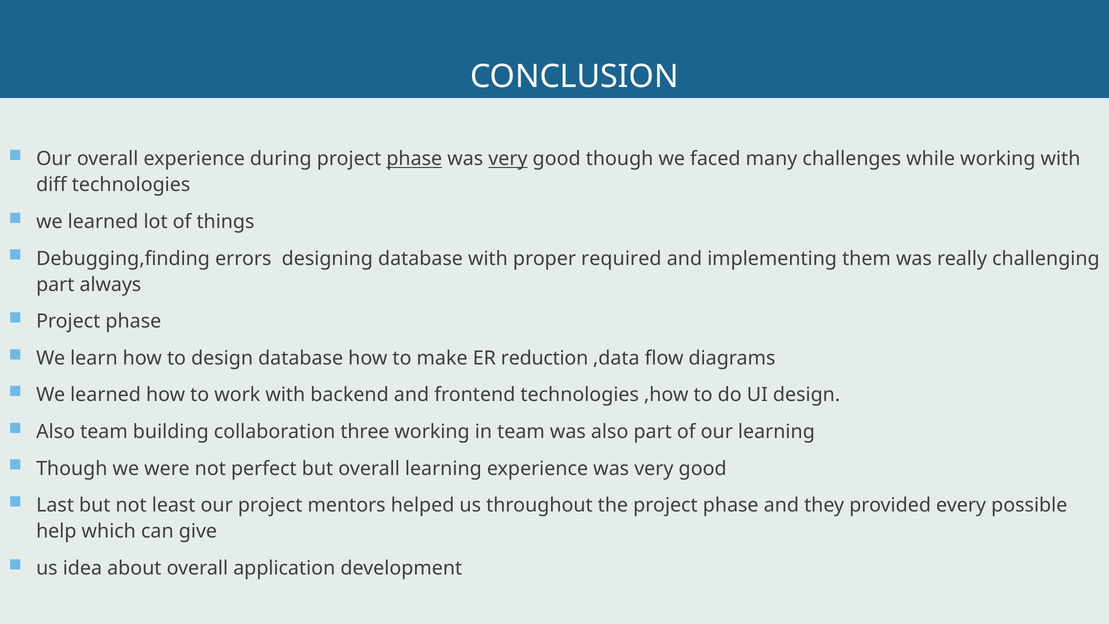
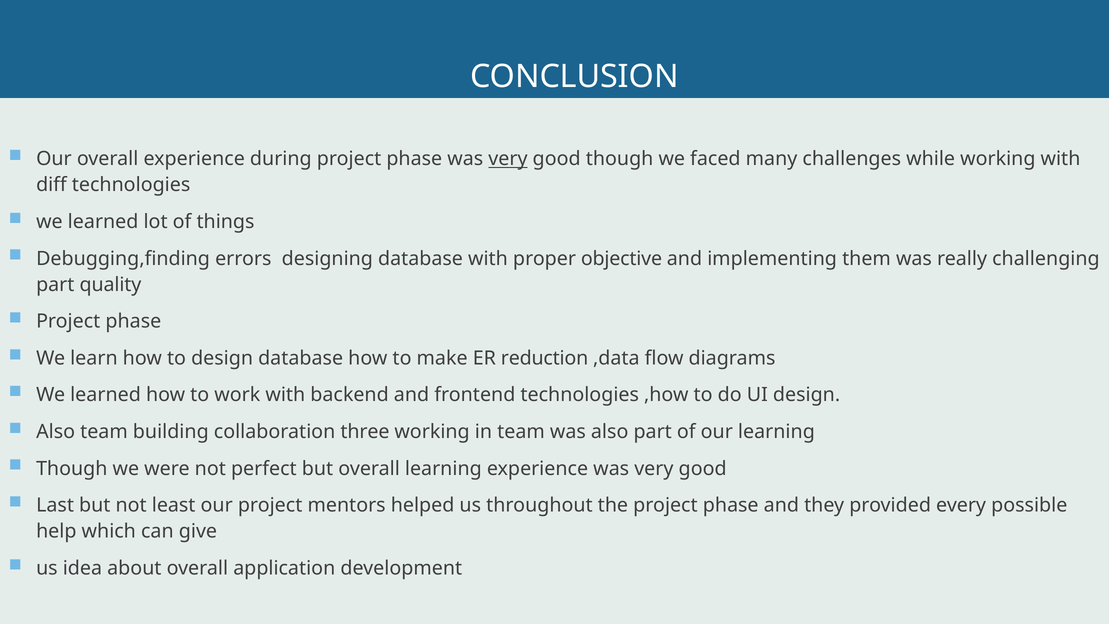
phase at (414, 159) underline: present -> none
required: required -> objective
always: always -> quality
